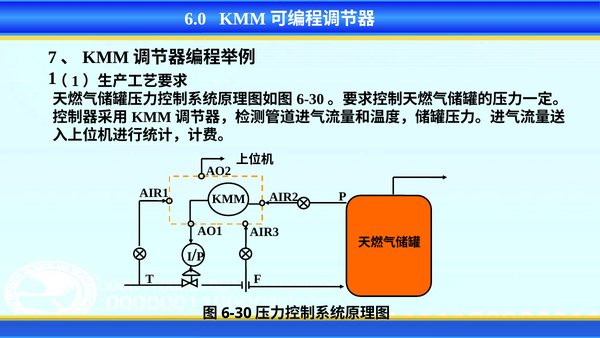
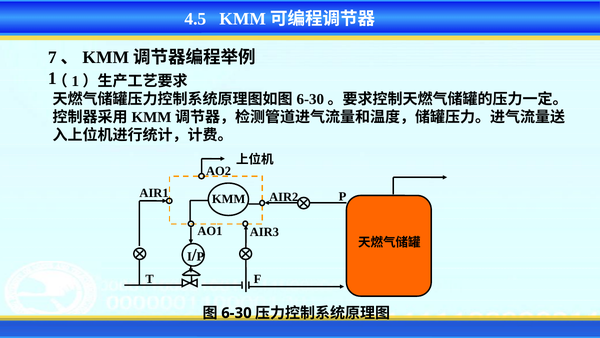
6.0: 6.0 -> 4.5
